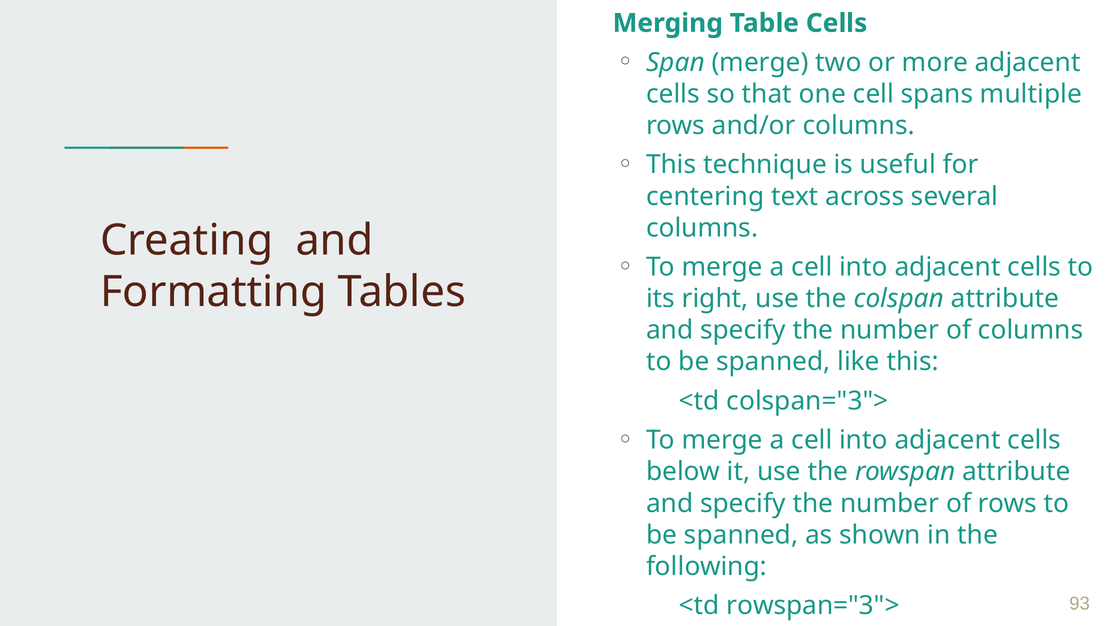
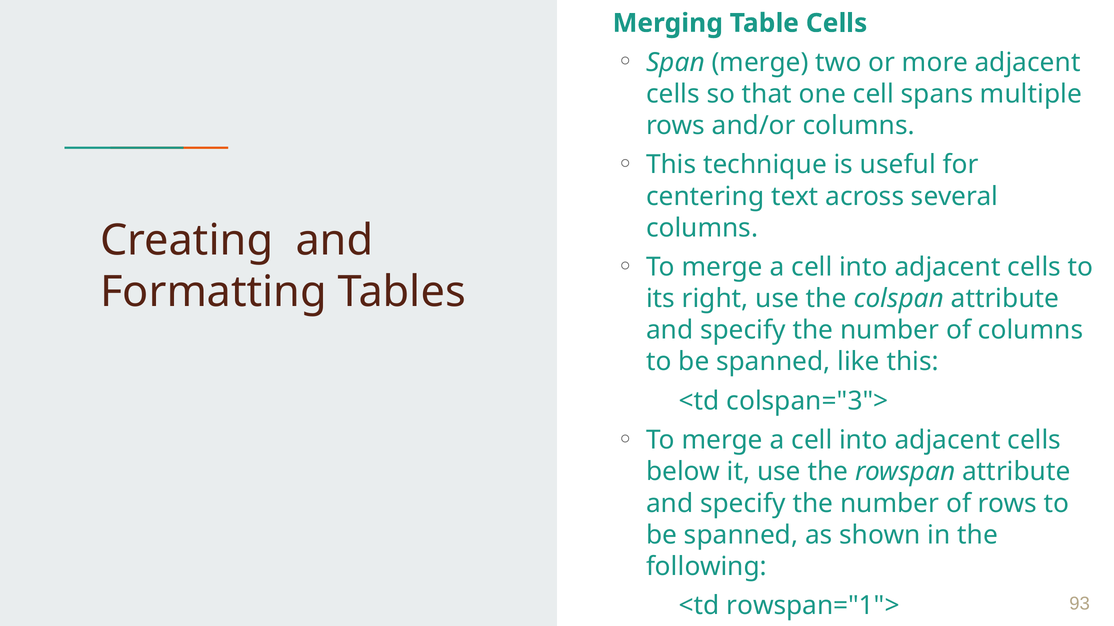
rowspan="3">: rowspan="3"> -> rowspan="1">
